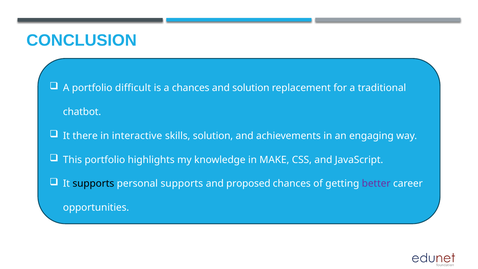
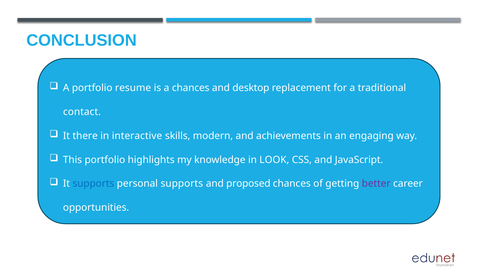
difficult: difficult -> resume
and solution: solution -> desktop
chatbot: chatbot -> contact
skills solution: solution -> modern
MAKE: MAKE -> LOOK
supports at (93, 184) colour: black -> blue
